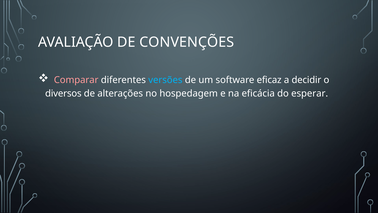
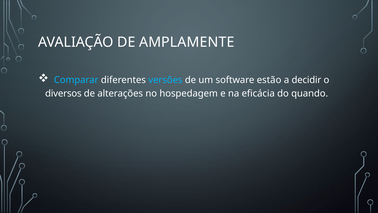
CONVENÇÕES: CONVENÇÕES -> AMPLAMENTE
Comparar colour: pink -> light blue
eficaz: eficaz -> estão
esperar: esperar -> quando
